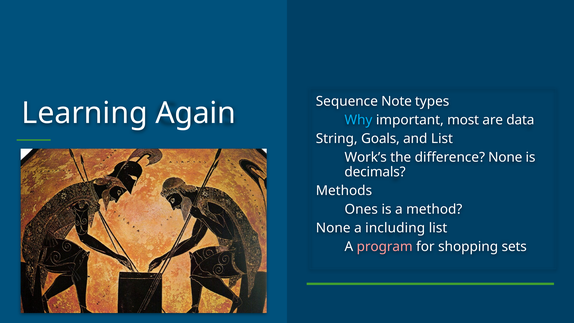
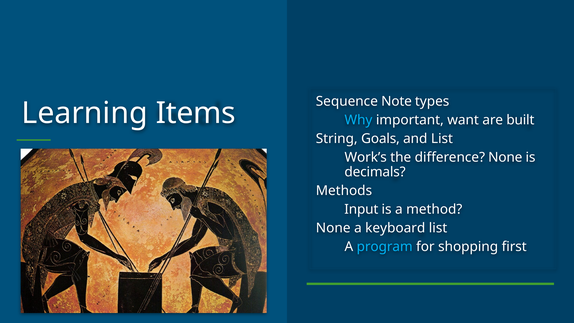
Again: Again -> Items
most: most -> want
data: data -> built
Ones: Ones -> Input
including: including -> keyboard
program colour: pink -> light blue
sets: sets -> first
